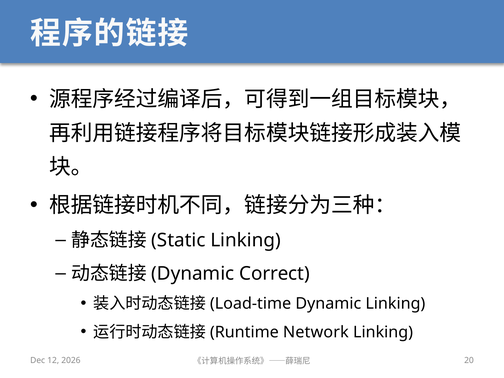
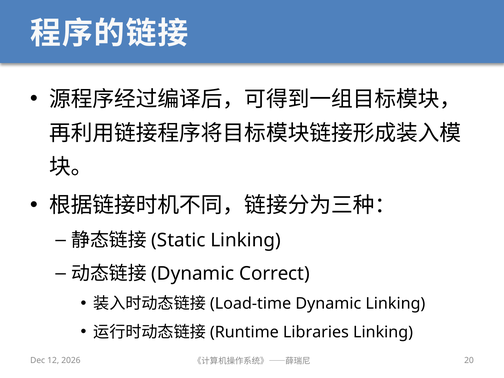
Network: Network -> Libraries
